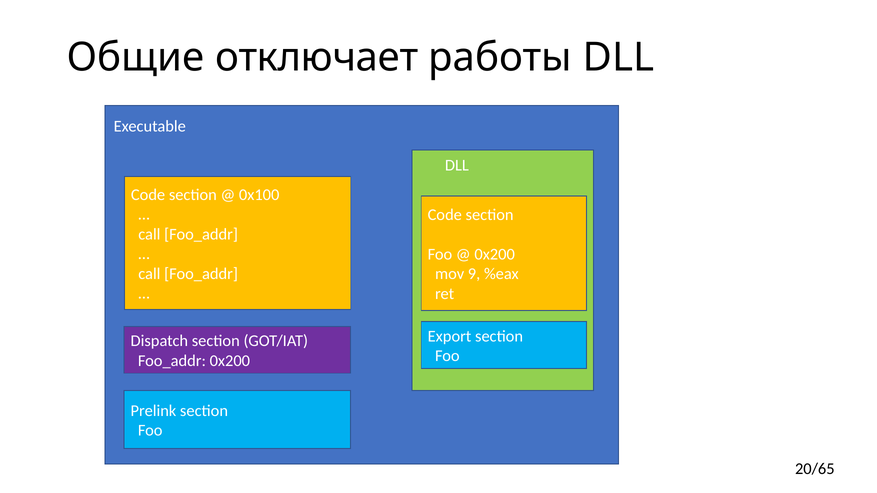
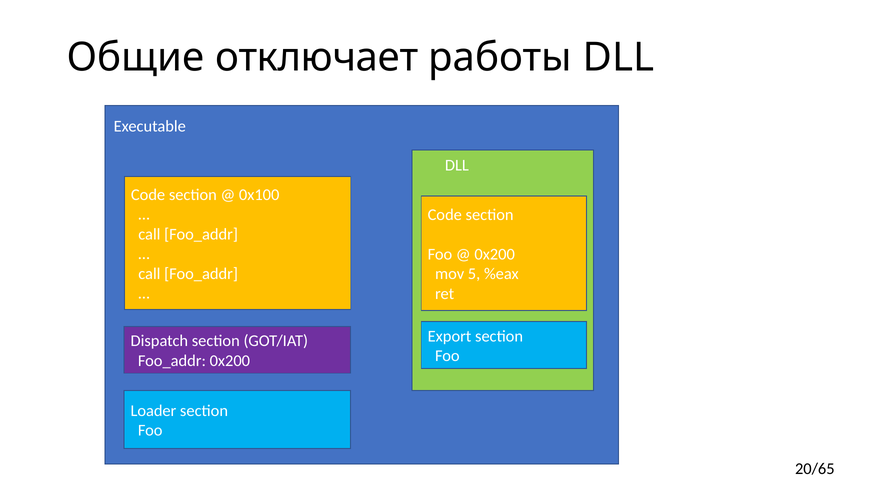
9: 9 -> 5
Prelink: Prelink -> Loader
